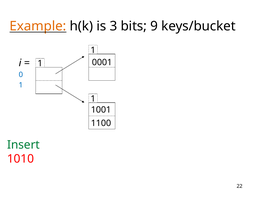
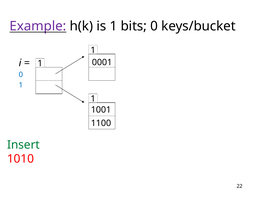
Example colour: orange -> purple
is 3: 3 -> 1
bits 9: 9 -> 0
